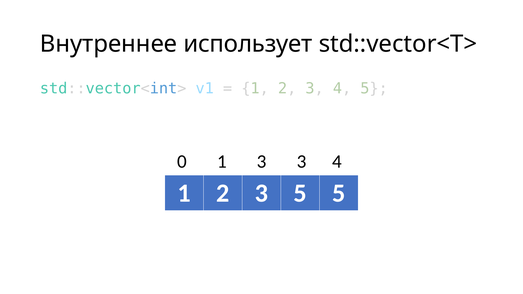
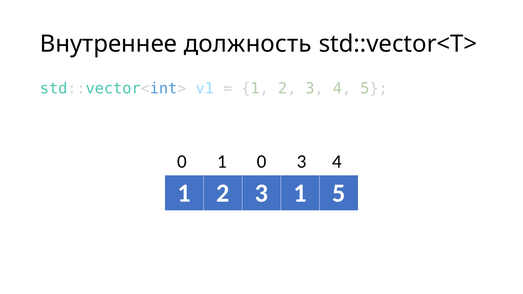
использует: использует -> должность
1 3: 3 -> 0
3 5: 5 -> 1
